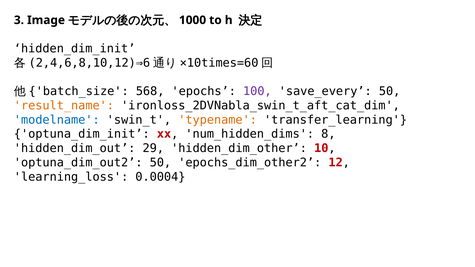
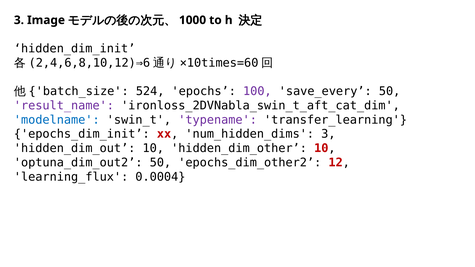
568: 568 -> 524
result_name colour: orange -> purple
typename colour: orange -> purple
optuna_dim_init: optuna_dim_init -> epochs_dim_init
num_hidden_dims 8: 8 -> 3
hidden_dim_out 29: 29 -> 10
learning_loss: learning_loss -> learning_flux
